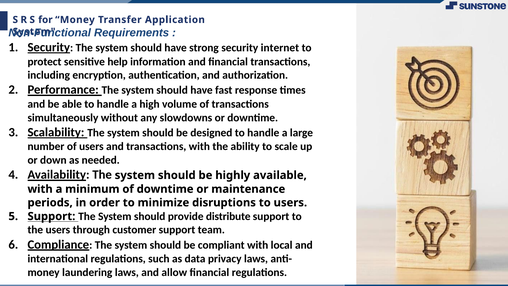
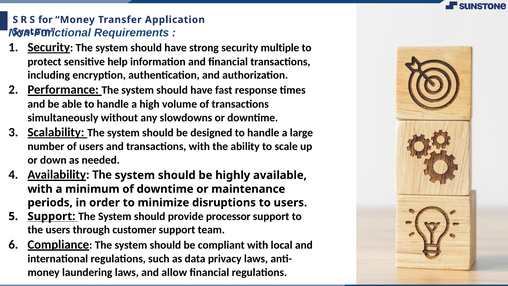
internet: internet -> multiple
distribute: distribute -> processor
